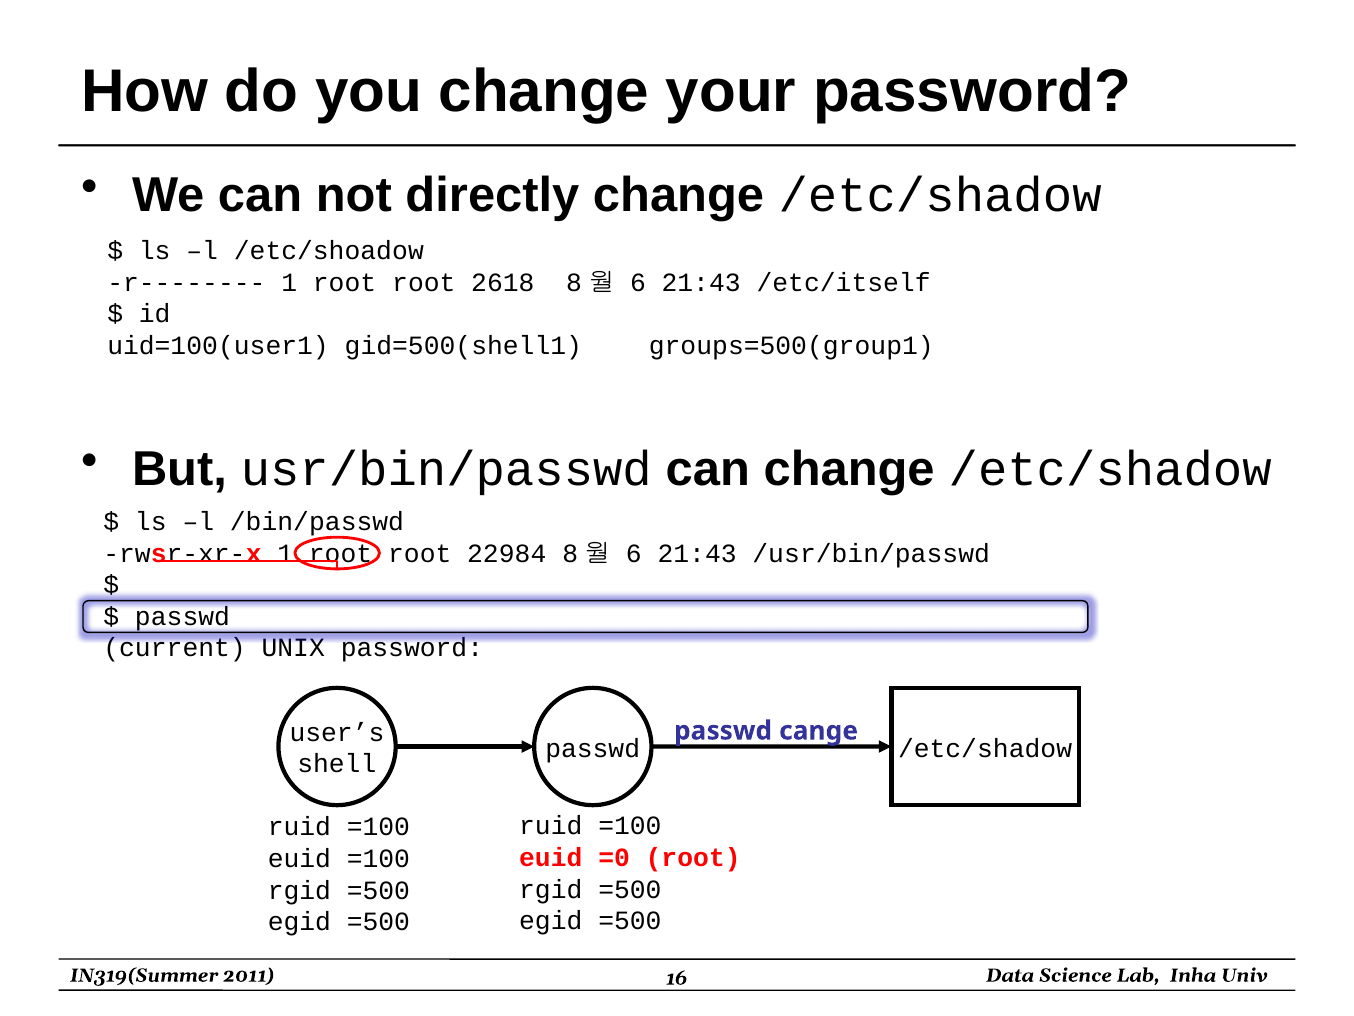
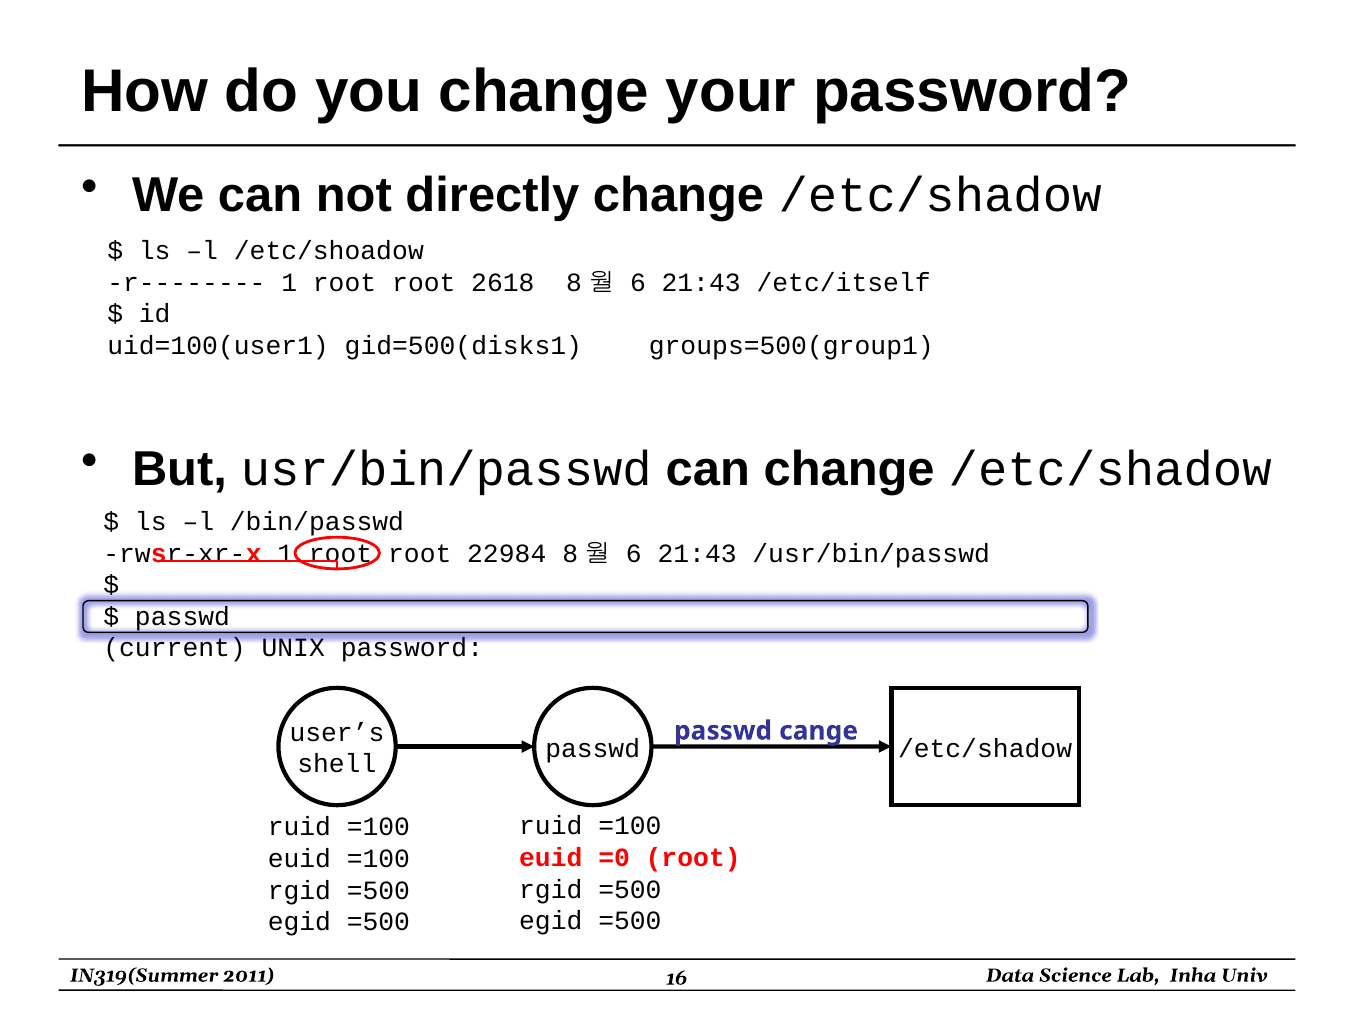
gid=500(shell1: gid=500(shell1 -> gid=500(disks1
